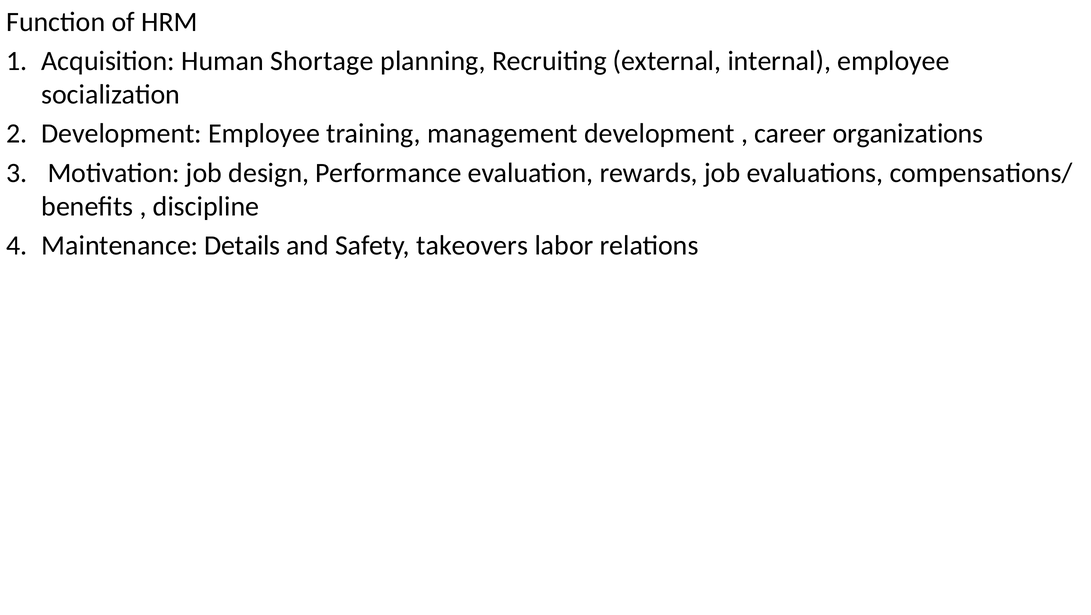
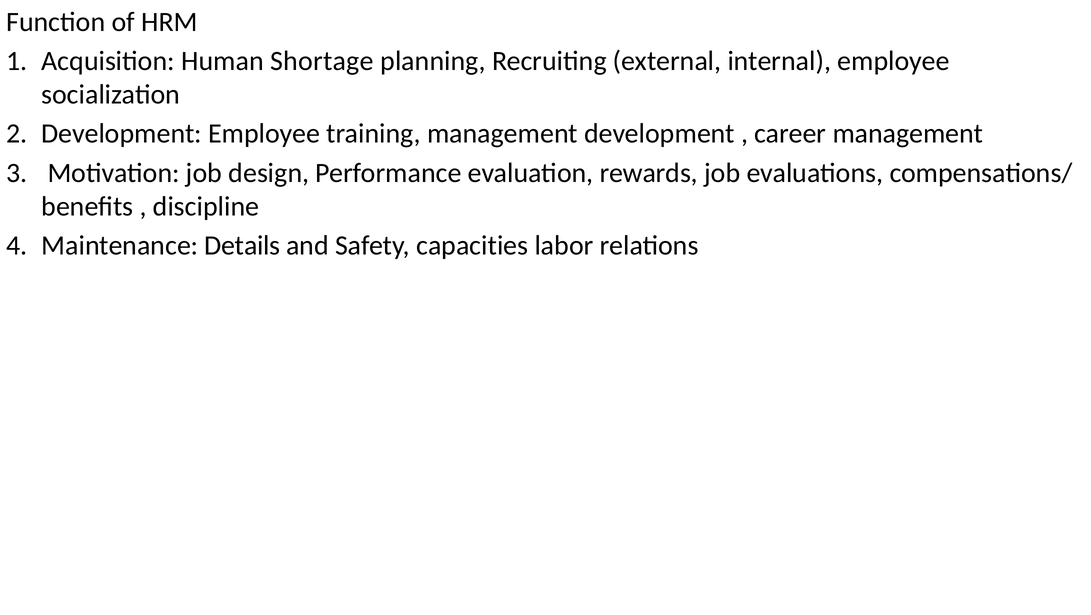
career organizations: organizations -> management
takeovers: takeovers -> capacities
